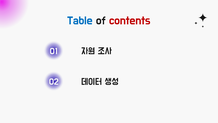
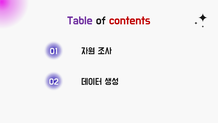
Table colour: blue -> purple
